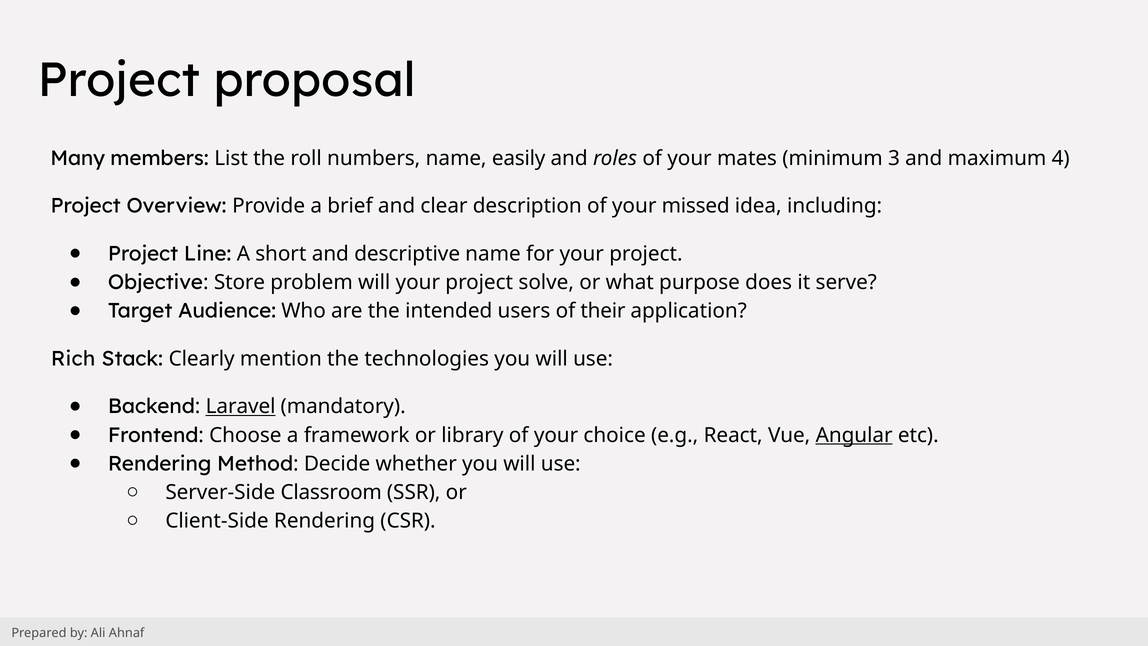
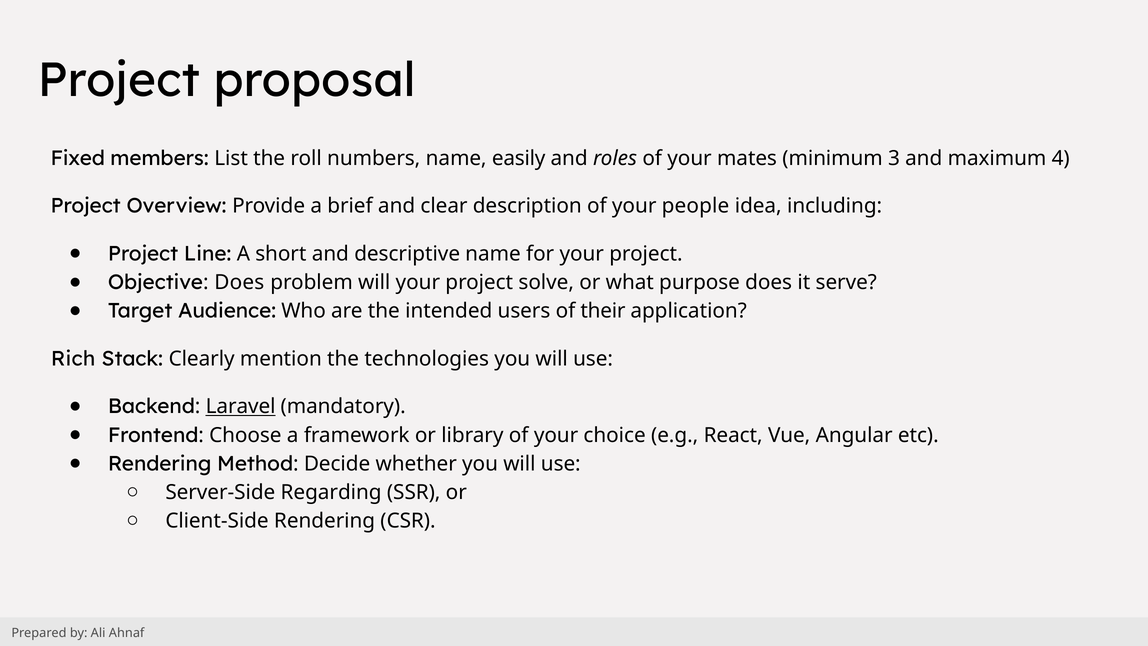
Many: Many -> Fixed
missed: missed -> people
Objective Store: Store -> Does
Angular underline: present -> none
Classroom: Classroom -> Regarding
